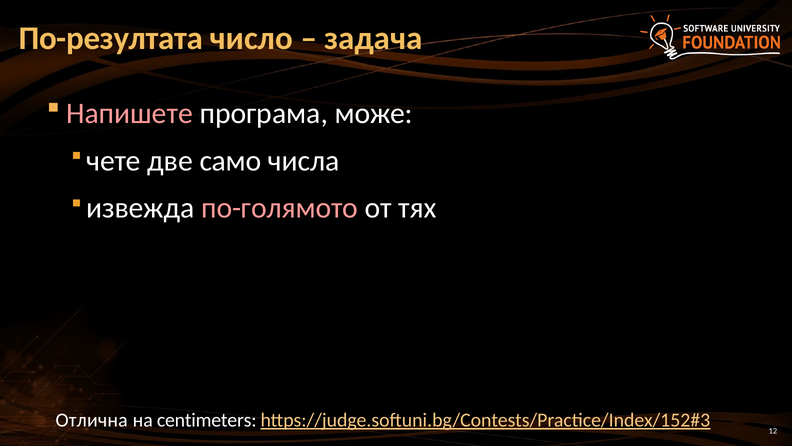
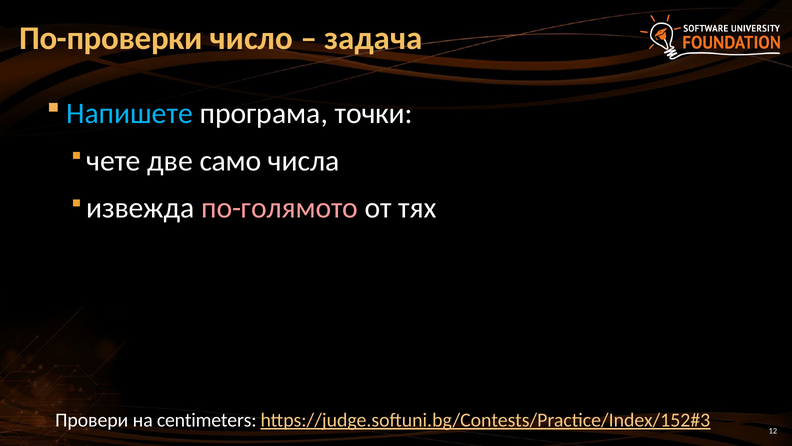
По-резултата: По-резултата -> По-проверки
Напишете colour: pink -> light blue
може: може -> точки
Отлична: Отлична -> Провери
